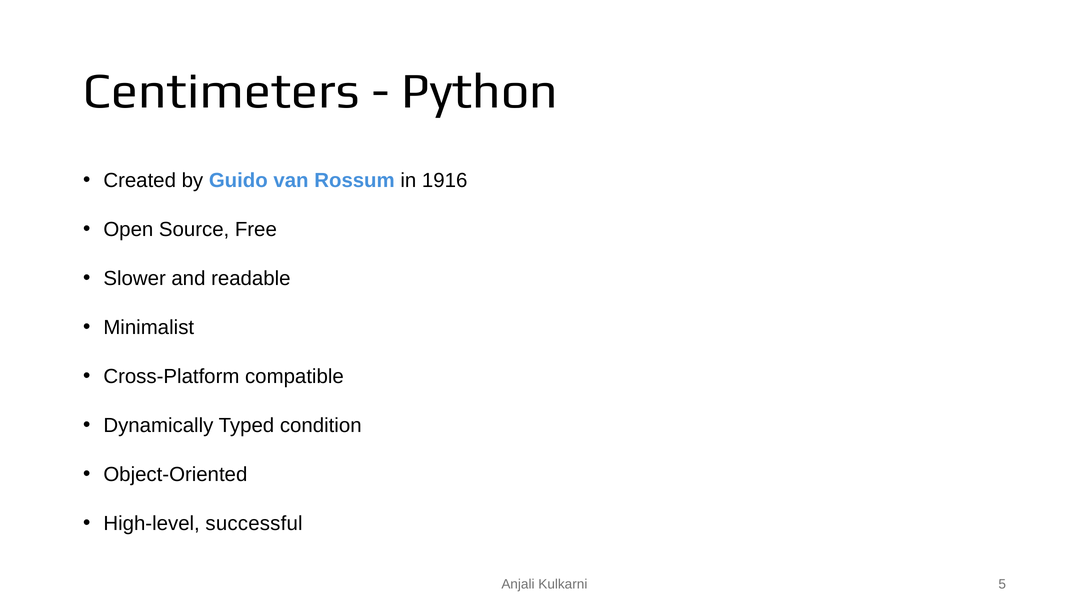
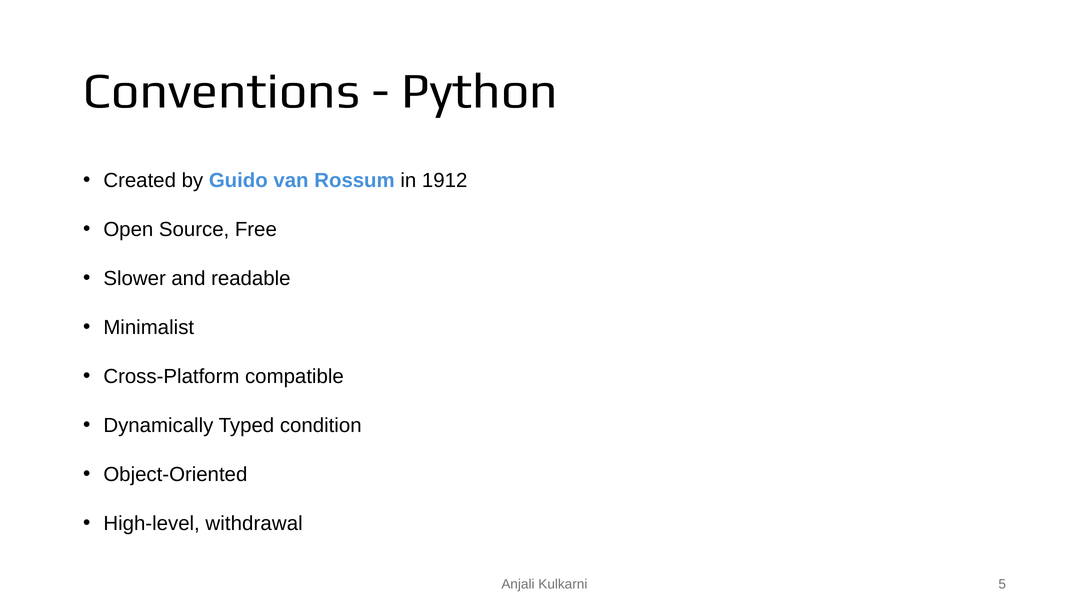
Centimeters: Centimeters -> Conventions
1916: 1916 -> 1912
successful: successful -> withdrawal
